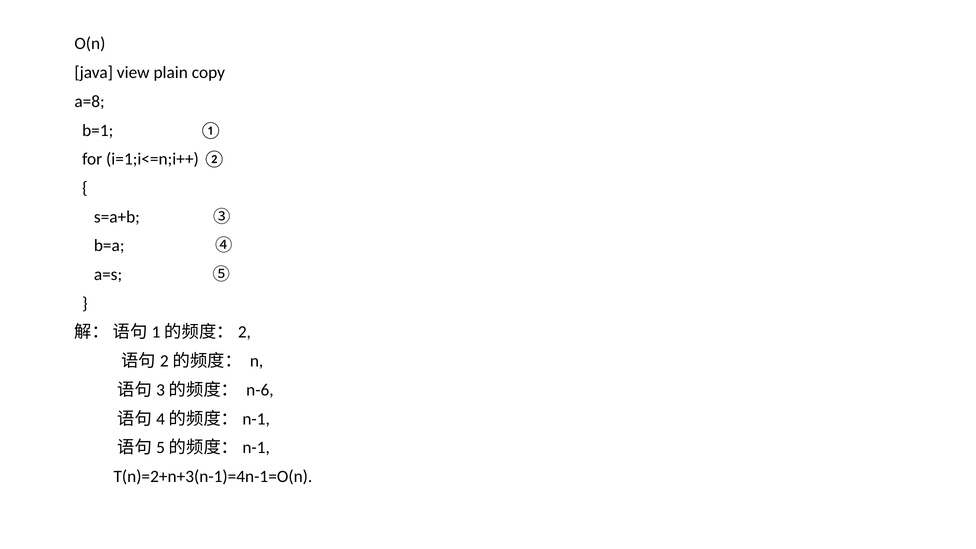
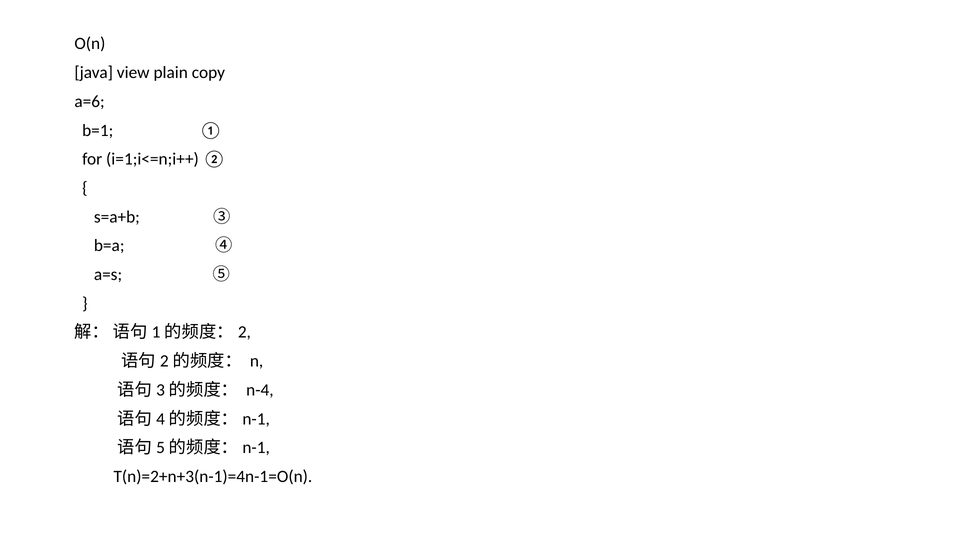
a=8: a=8 -> a=6
n-6: n-6 -> n-4
